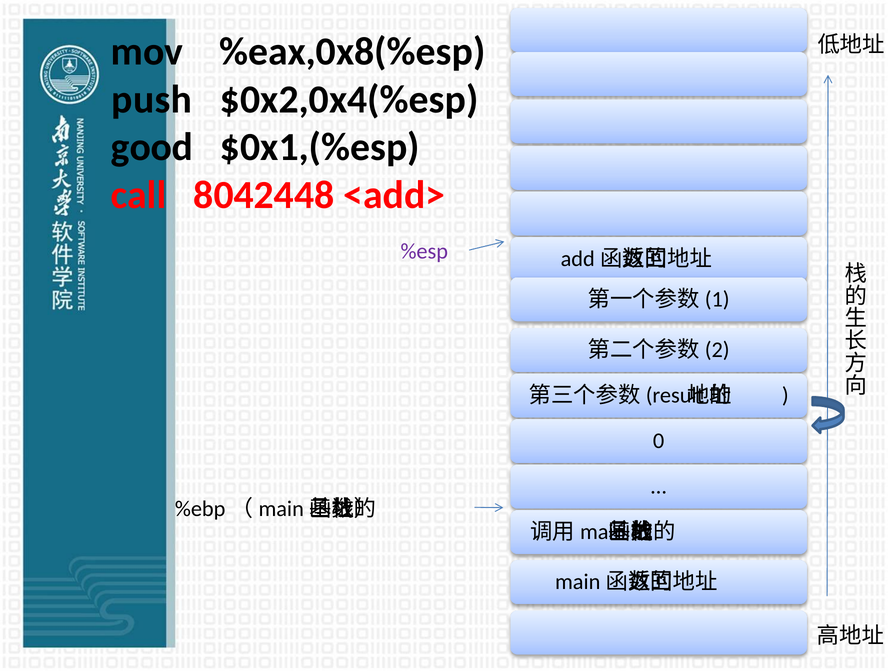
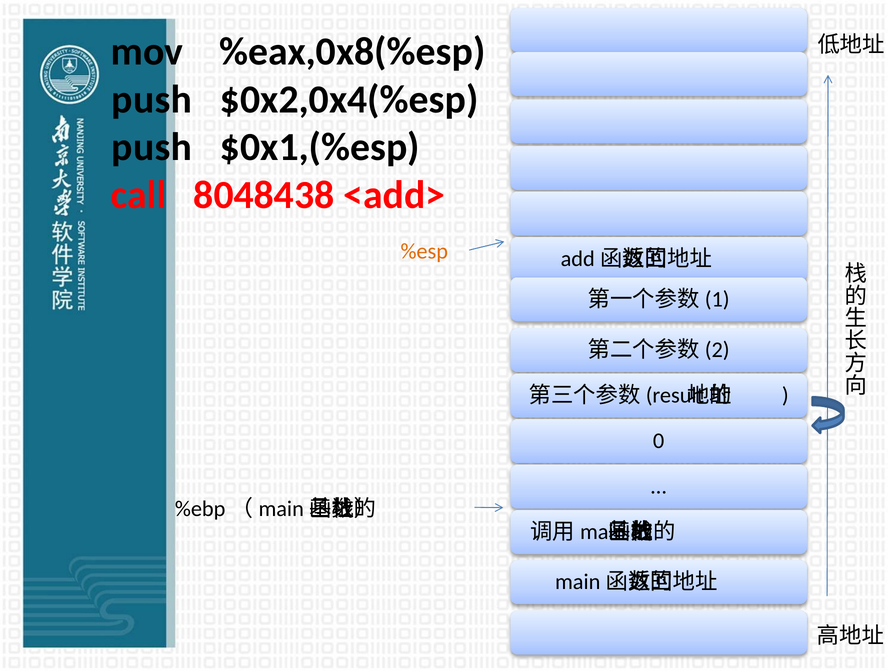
good at (152, 147): good -> push
8042448: 8042448 -> 8048438
%esp colour: purple -> orange
